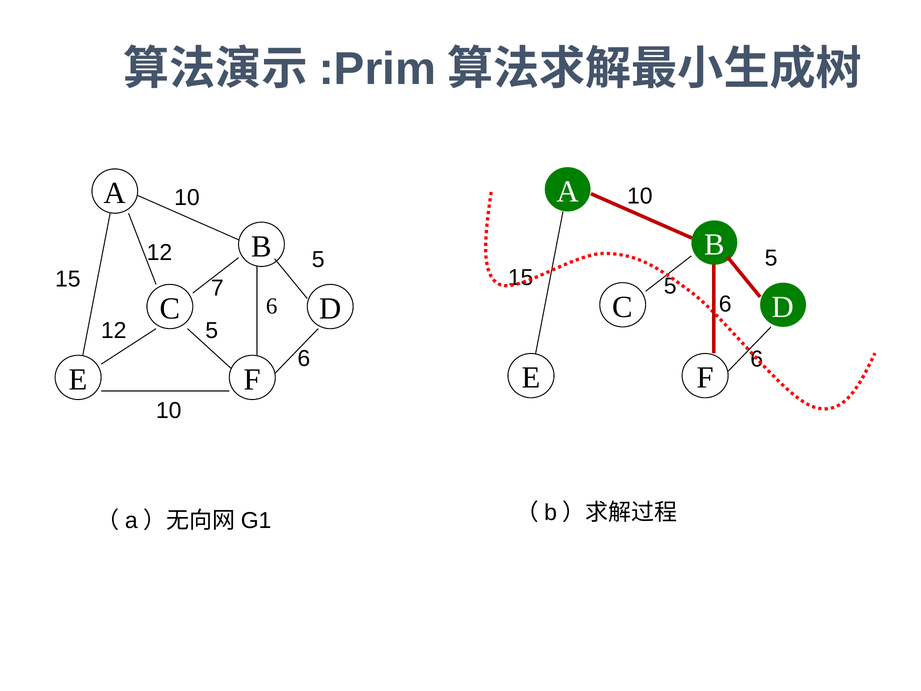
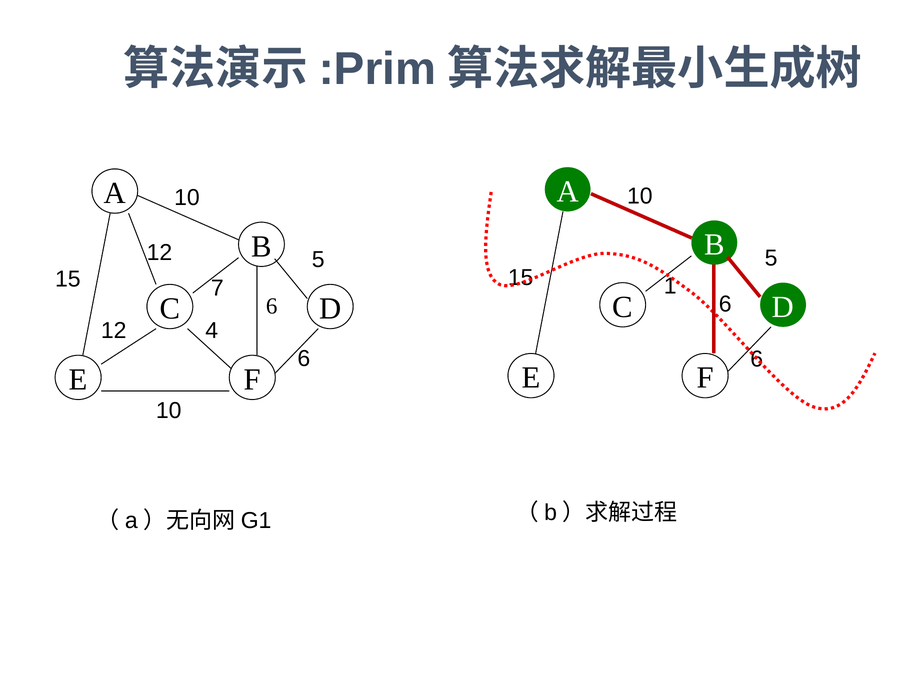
15 5: 5 -> 1
12 5: 5 -> 4
